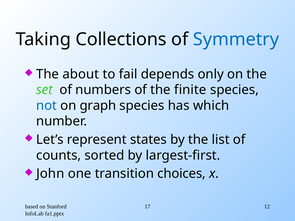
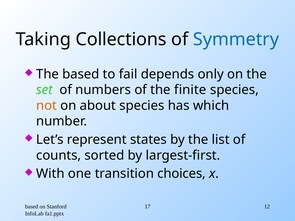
The about: about -> based
not colour: blue -> orange
graph: graph -> about
John: John -> With
